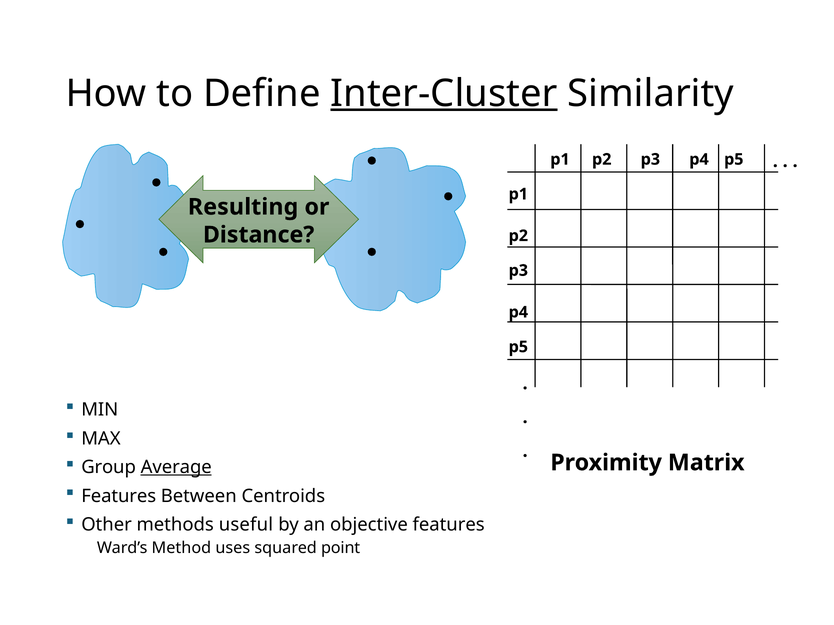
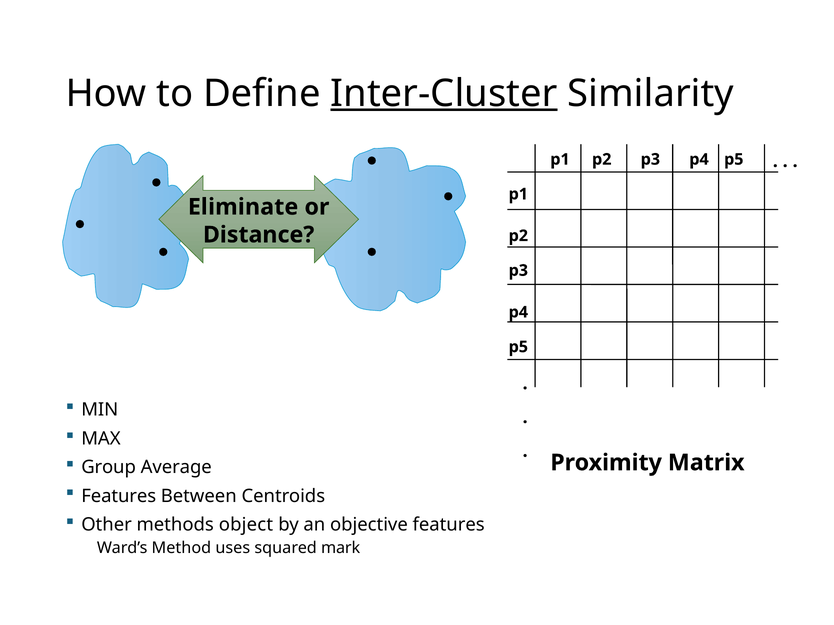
Resulting: Resulting -> Eliminate
Average underline: present -> none
useful: useful -> object
point: point -> mark
